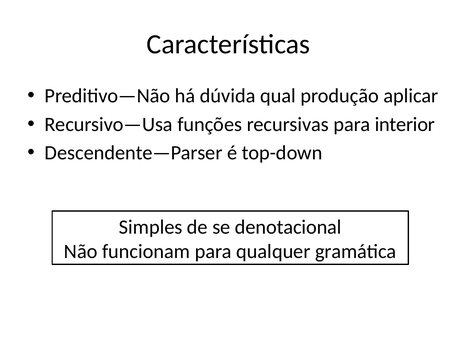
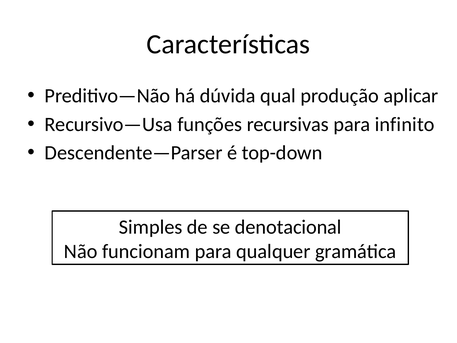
interior: interior -> infinito
